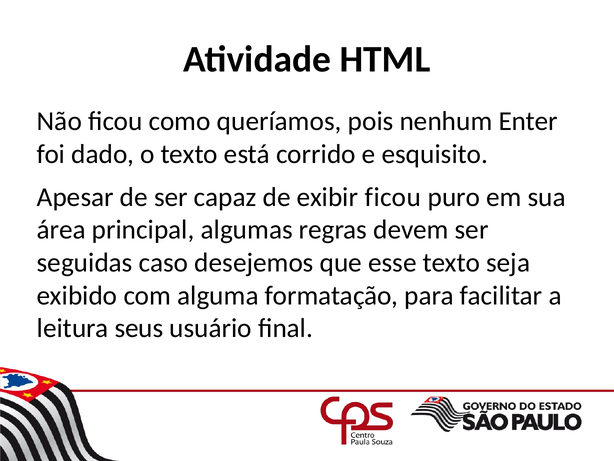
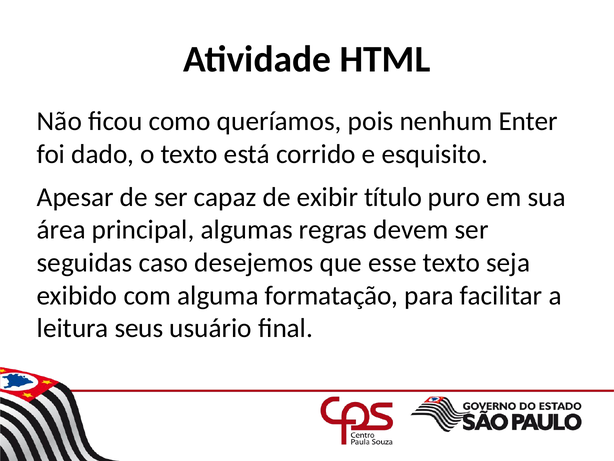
exibir ficou: ficou -> título
